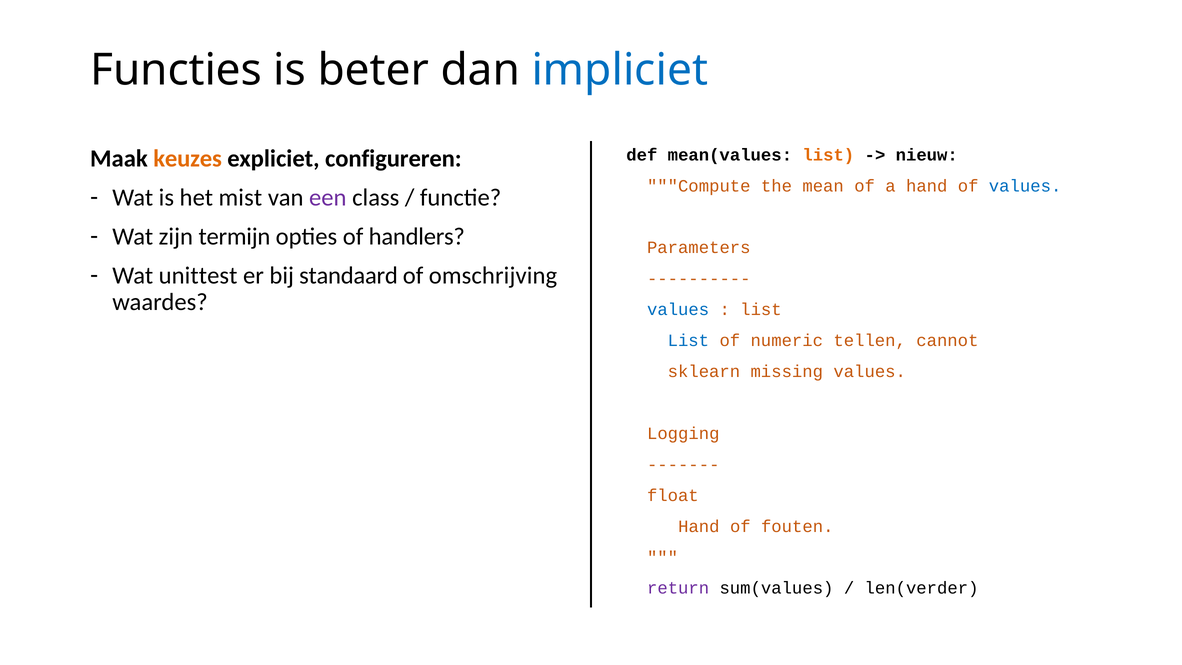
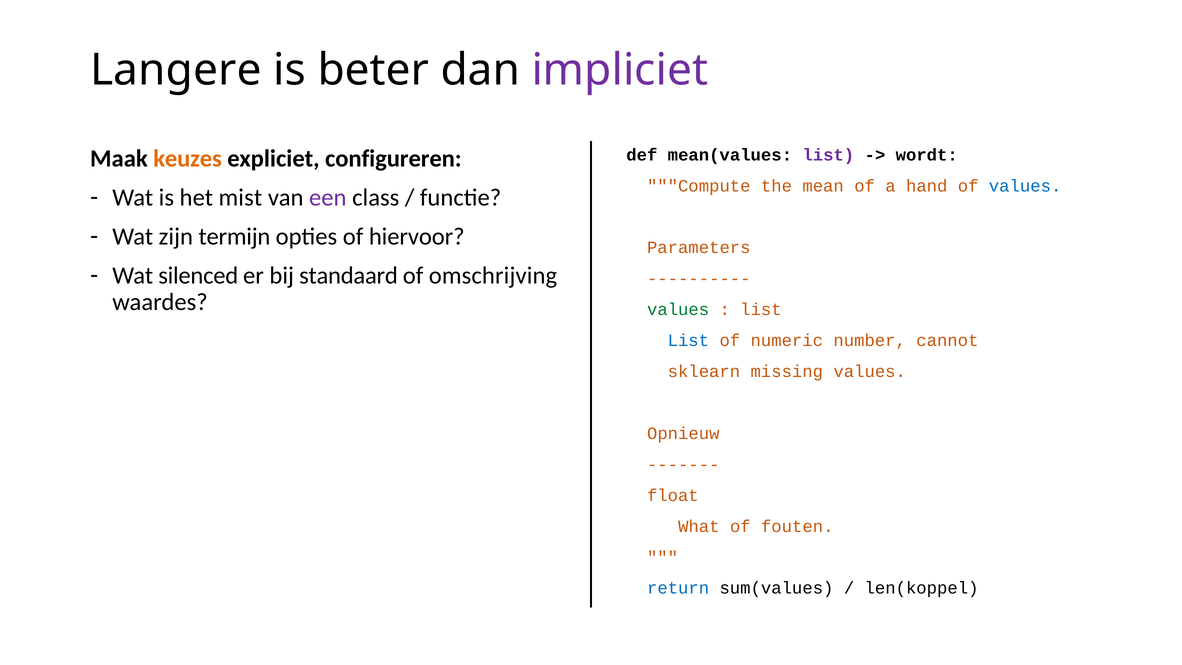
Functies: Functies -> Langere
impliciet colour: blue -> purple
list at (828, 155) colour: orange -> purple
nieuw: nieuw -> wordt
handlers: handlers -> hiervoor
unittest: unittest -> silenced
values at (678, 310) colour: blue -> green
tellen: tellen -> number
Logging: Logging -> Opnieuw
Hand at (699, 526): Hand -> What
return colour: purple -> blue
len(verder: len(verder -> len(koppel
